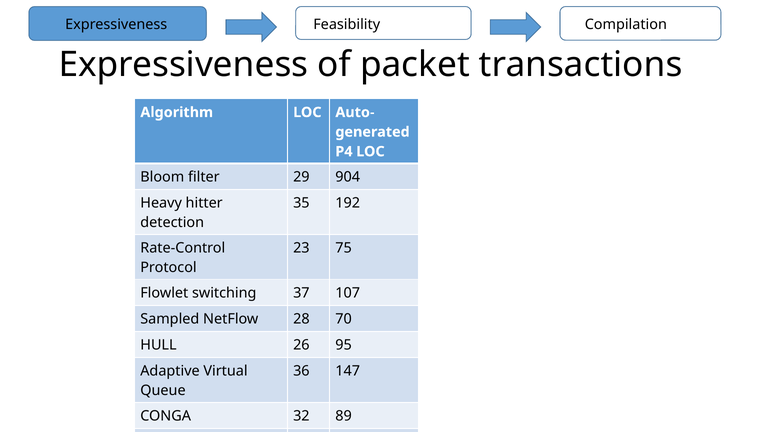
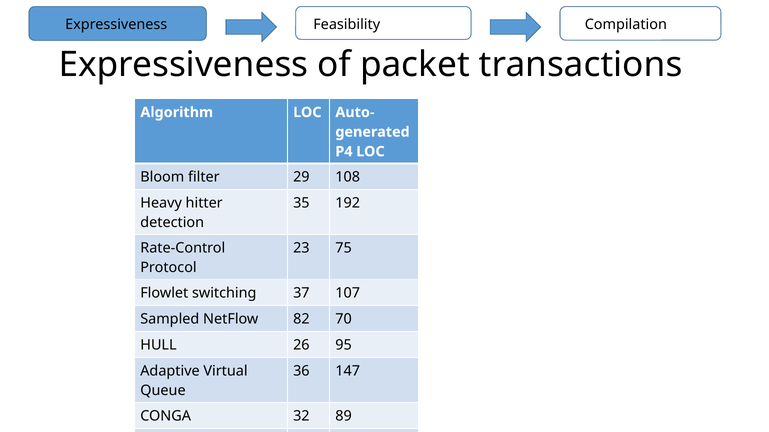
904: 904 -> 108
28: 28 -> 82
